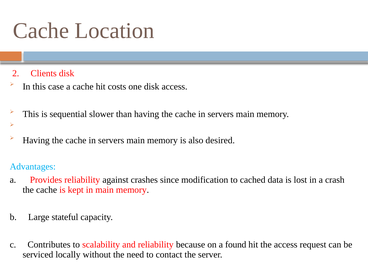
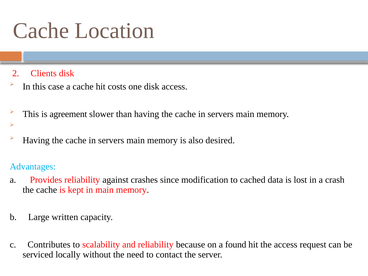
sequential: sequential -> agreement
stateful: stateful -> written
